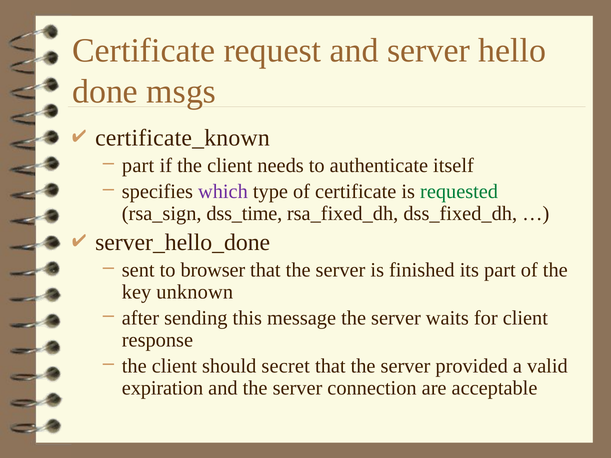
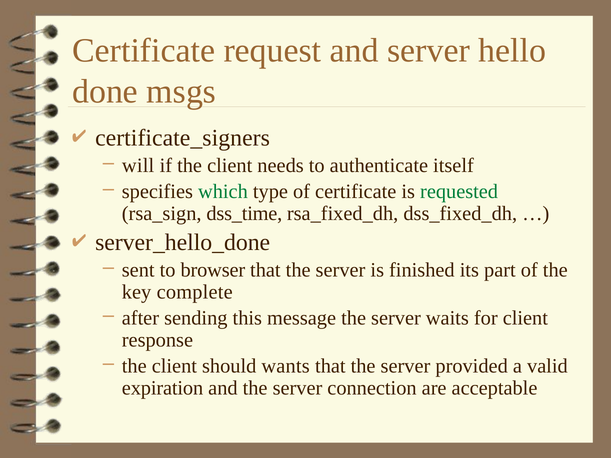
certificate_known: certificate_known -> certificate_signers
part at (138, 166): part -> will
which colour: purple -> green
unknown: unknown -> complete
secret: secret -> wants
